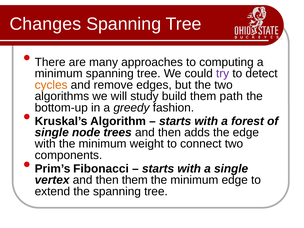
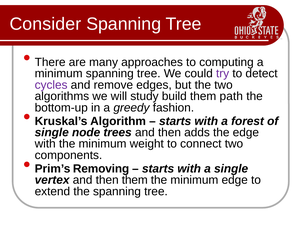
Changes: Changes -> Consider
cycles colour: orange -> purple
Fibonacci: Fibonacci -> Removing
